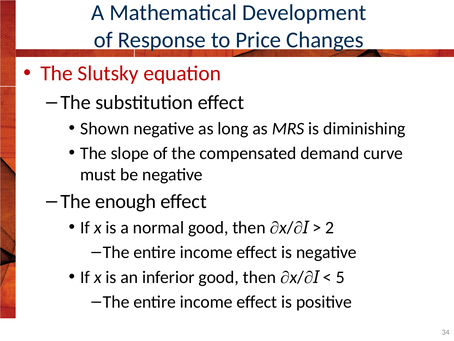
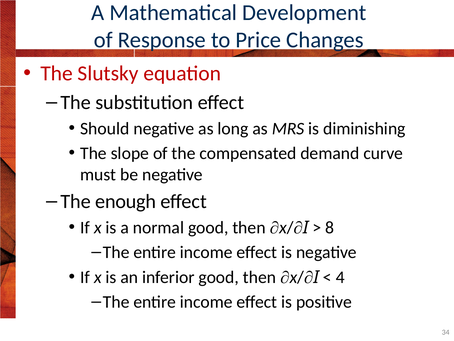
Shown: Shown -> Should
2: 2 -> 8
5: 5 -> 4
